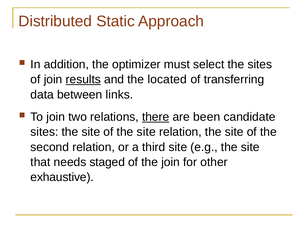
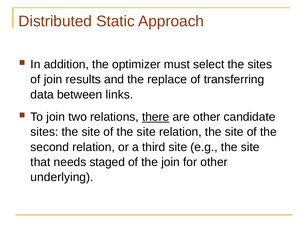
results underline: present -> none
located: located -> replace
are been: been -> other
exhaustive: exhaustive -> underlying
